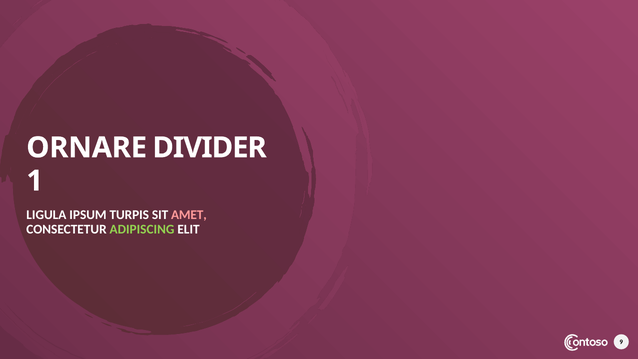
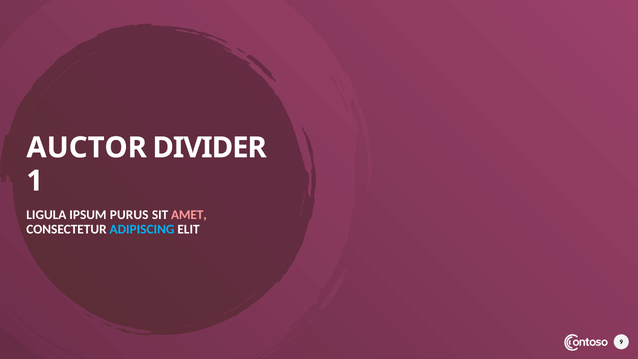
ORNARE: ORNARE -> AUCTOR
TURPIS: TURPIS -> PURUS
ADIPISCING colour: light green -> light blue
